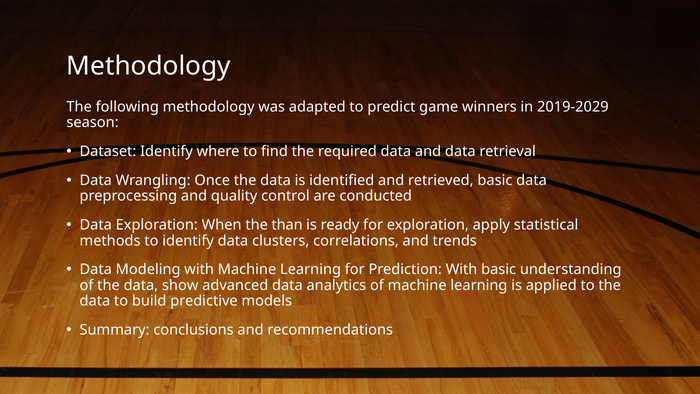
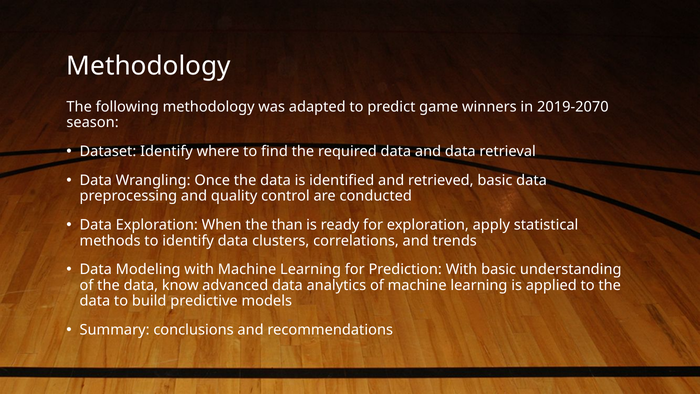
2019-2029: 2019-2029 -> 2019-2070
show: show -> know
